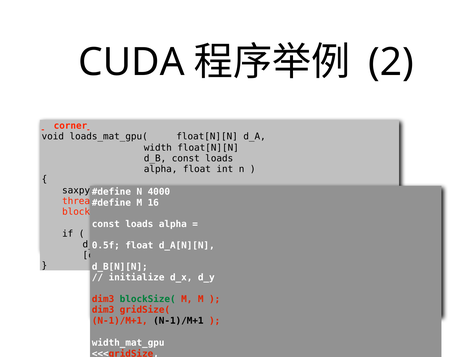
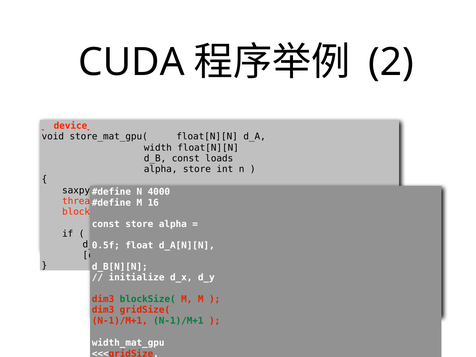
corner: corner -> device
loads_mat_gpu(: loads_mat_gpu( -> store_mat_gpu(
alpha float: float -> store
loads at (139, 224): loads -> store
N-1)/M+1 at (178, 321) colour: black -> green
